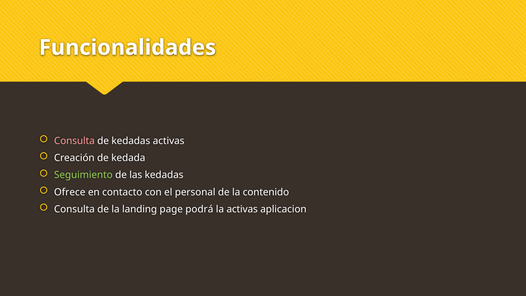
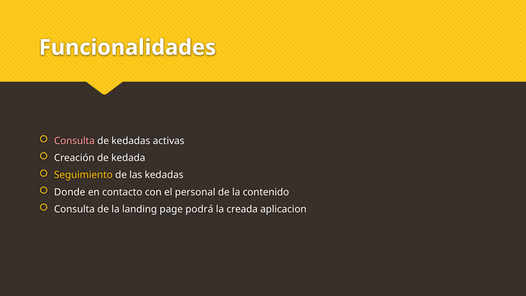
Seguimiento colour: light green -> yellow
Ofrece: Ofrece -> Donde
la activas: activas -> creada
